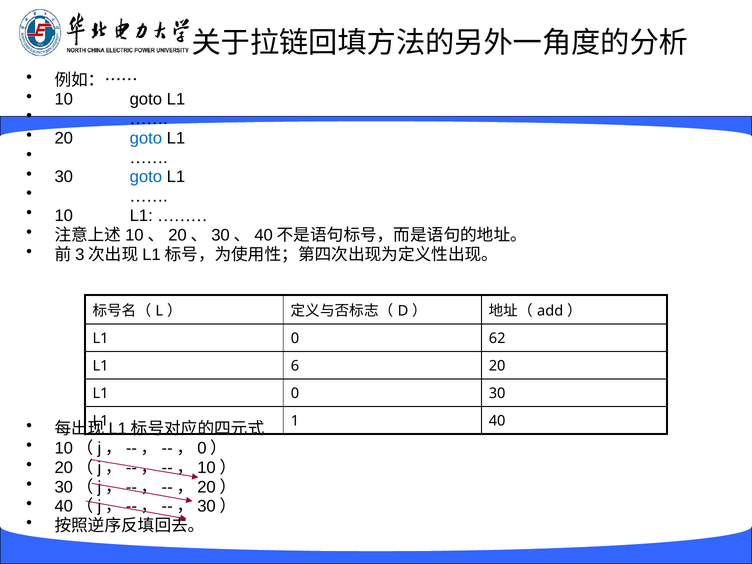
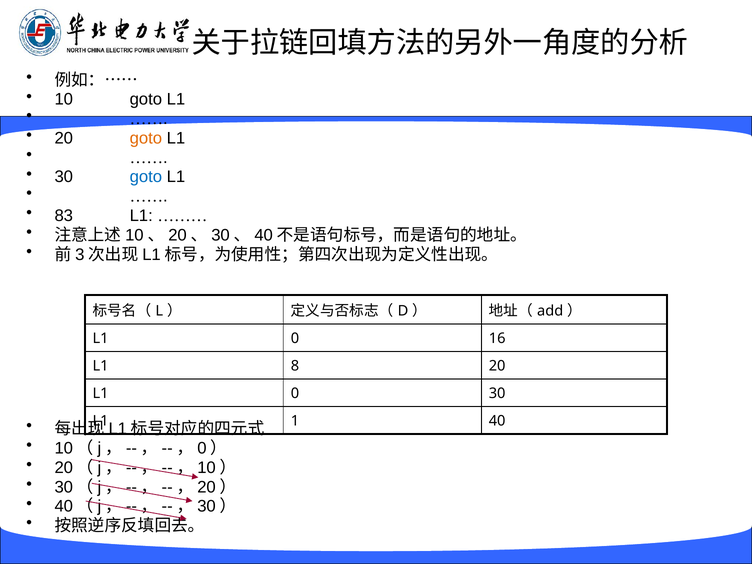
goto at (146, 138) colour: blue -> orange
10 at (64, 216): 10 -> 83
62: 62 -> 16
6: 6 -> 8
